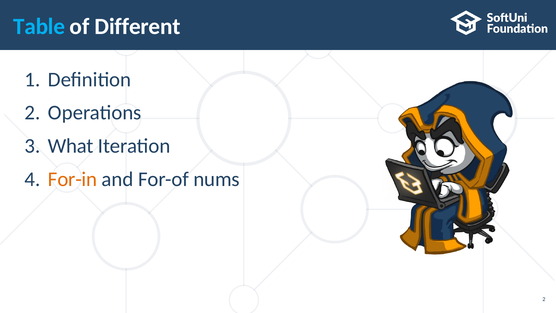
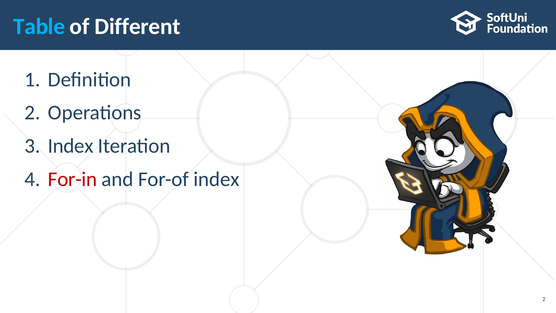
What at (71, 146): What -> Index
For-in colour: orange -> red
For-of nums: nums -> index
